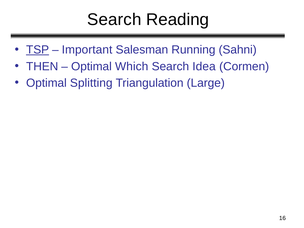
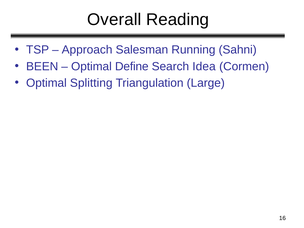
Search at (114, 20): Search -> Overall
TSP underline: present -> none
Important: Important -> Approach
THEN: THEN -> BEEN
Which: Which -> Define
